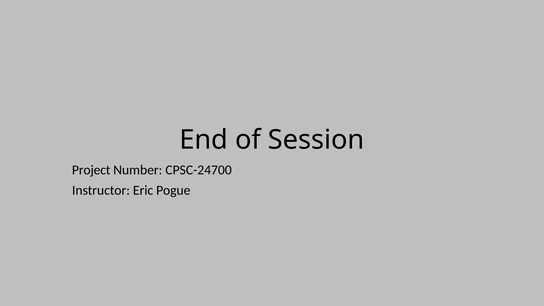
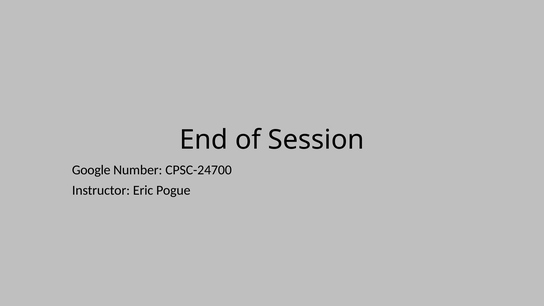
Project: Project -> Google
